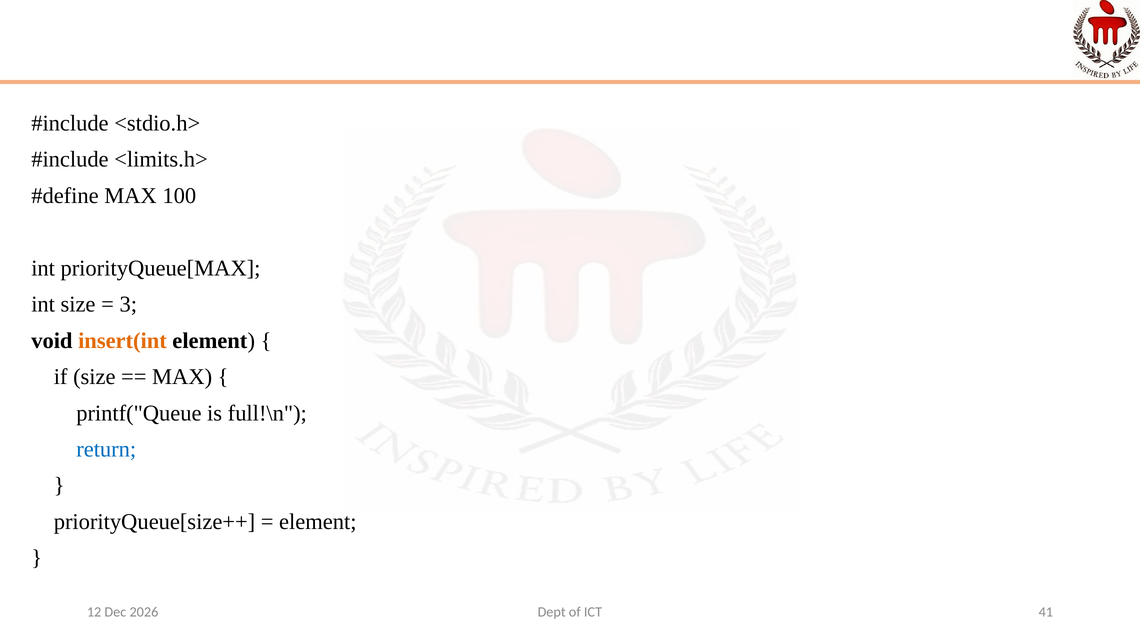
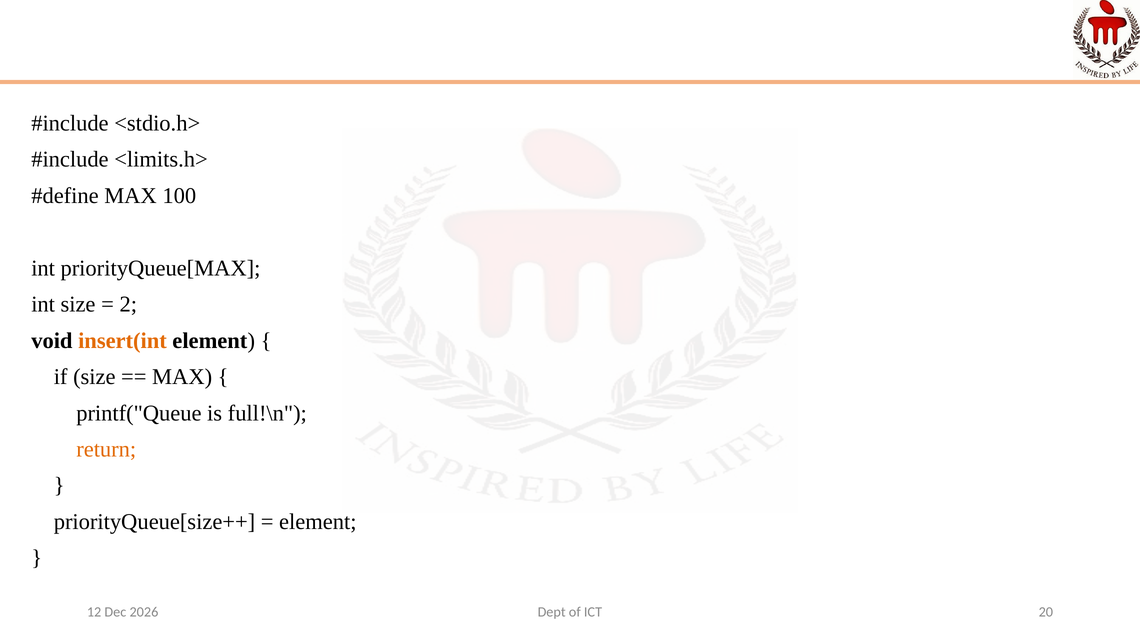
3: 3 -> 2
return colour: blue -> orange
41: 41 -> 20
